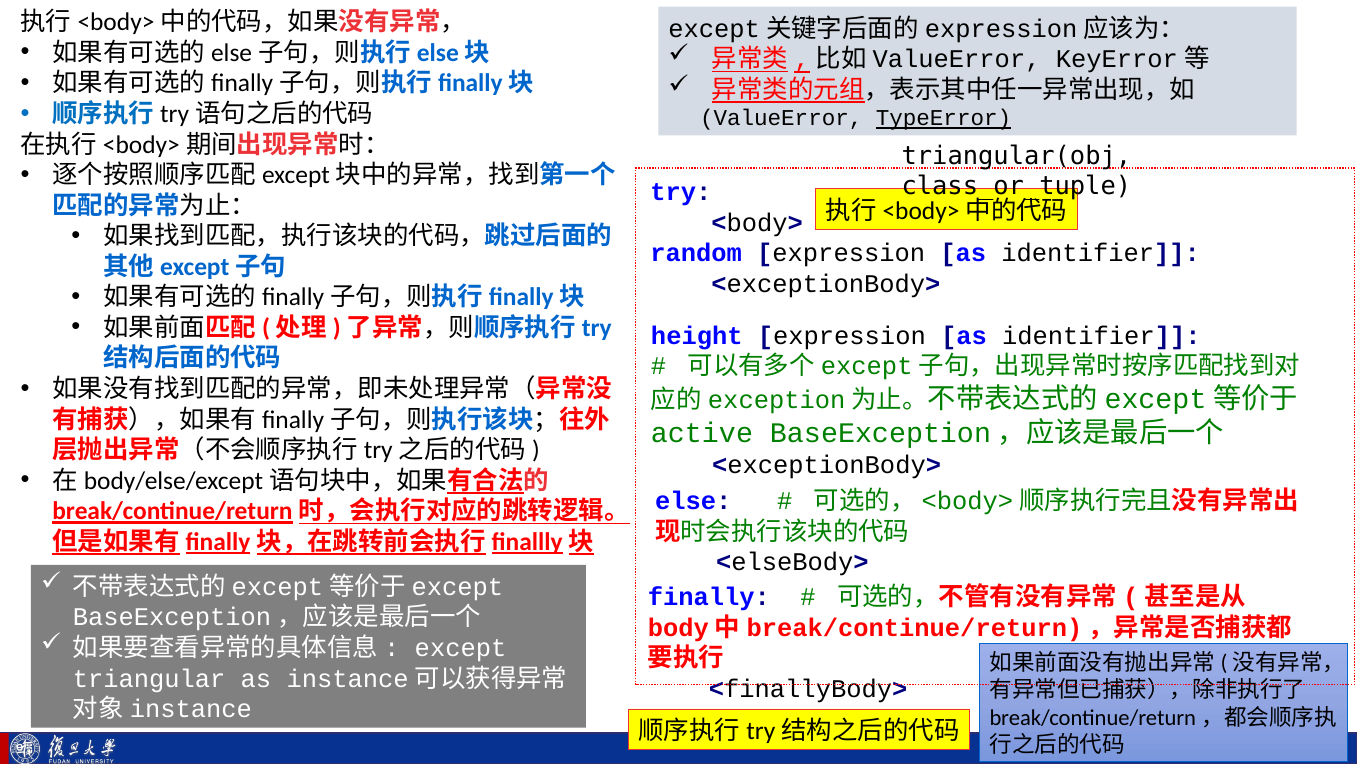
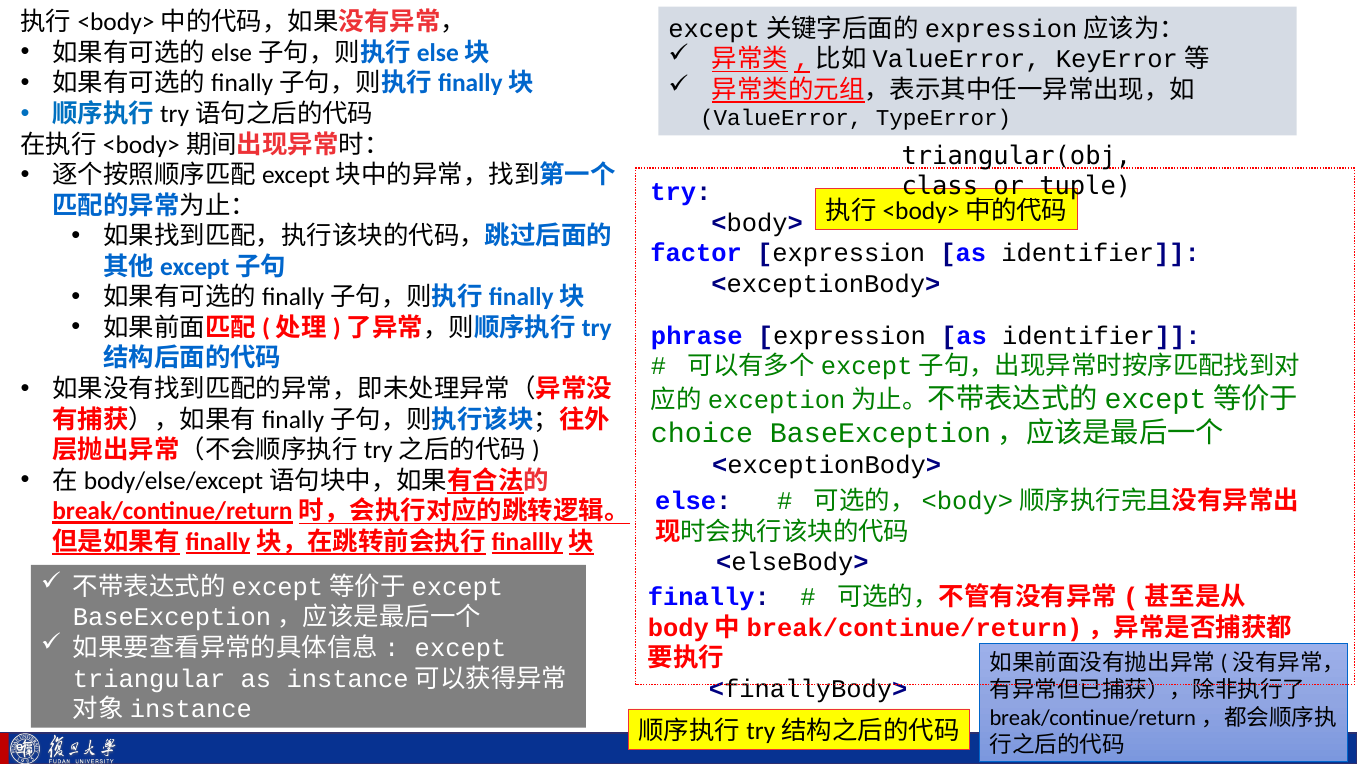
TypeError underline: present -> none
random: random -> factor
height: height -> phrase
active: active -> choice
